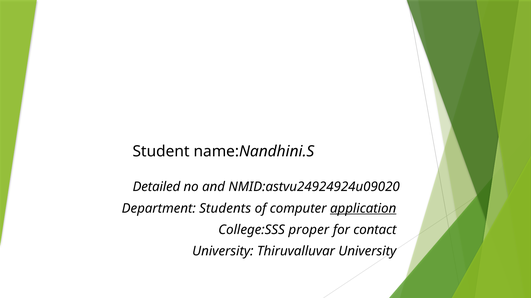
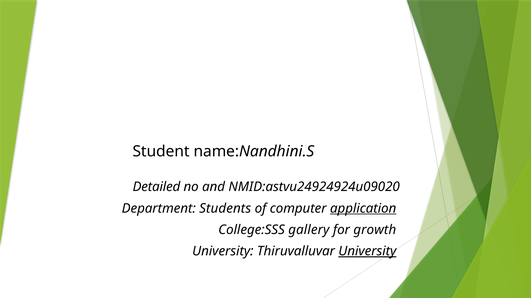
proper: proper -> gallery
contact: contact -> growth
University at (367, 252) underline: none -> present
